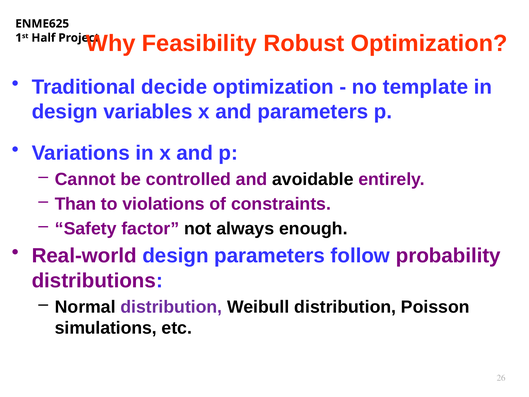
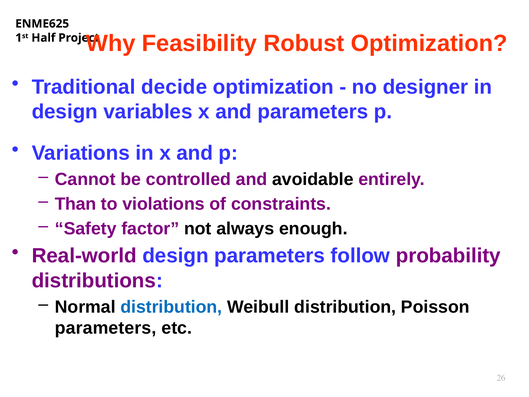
template: template -> designer
distribution at (171, 307) colour: purple -> blue
simulations at (106, 328): simulations -> parameters
